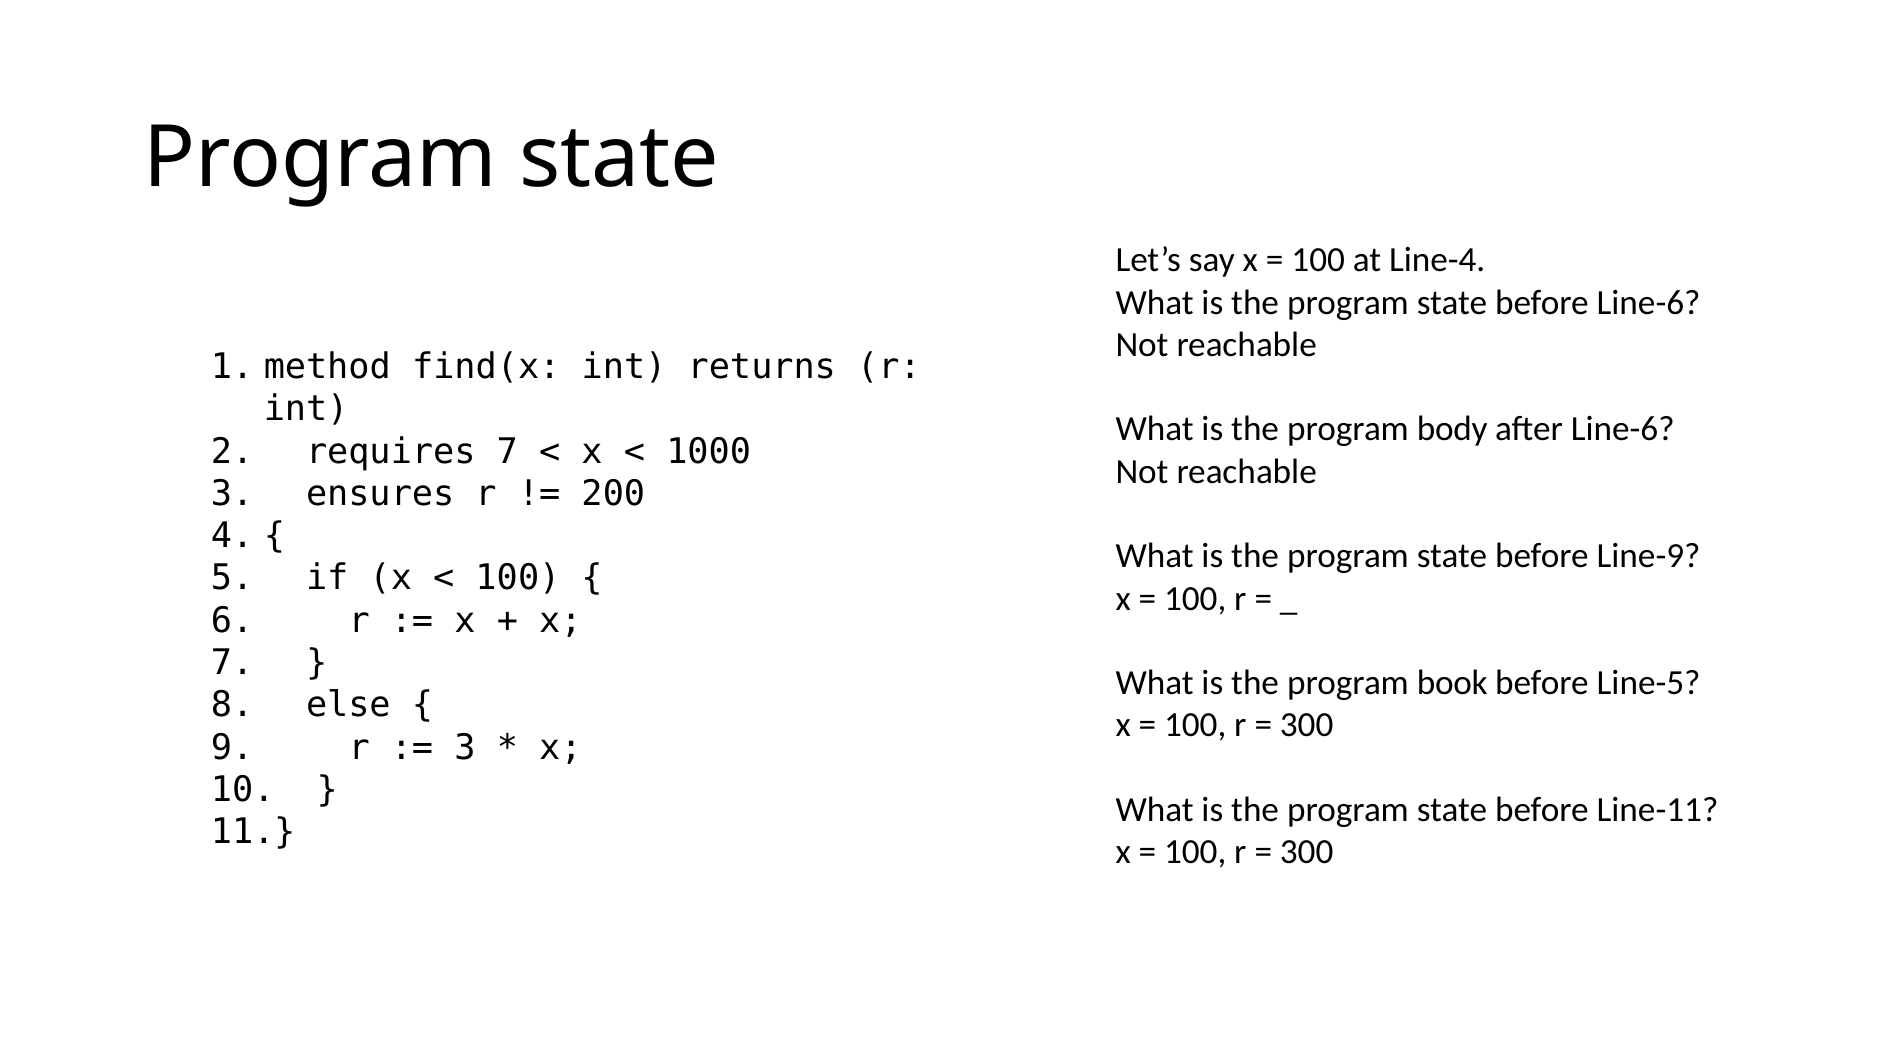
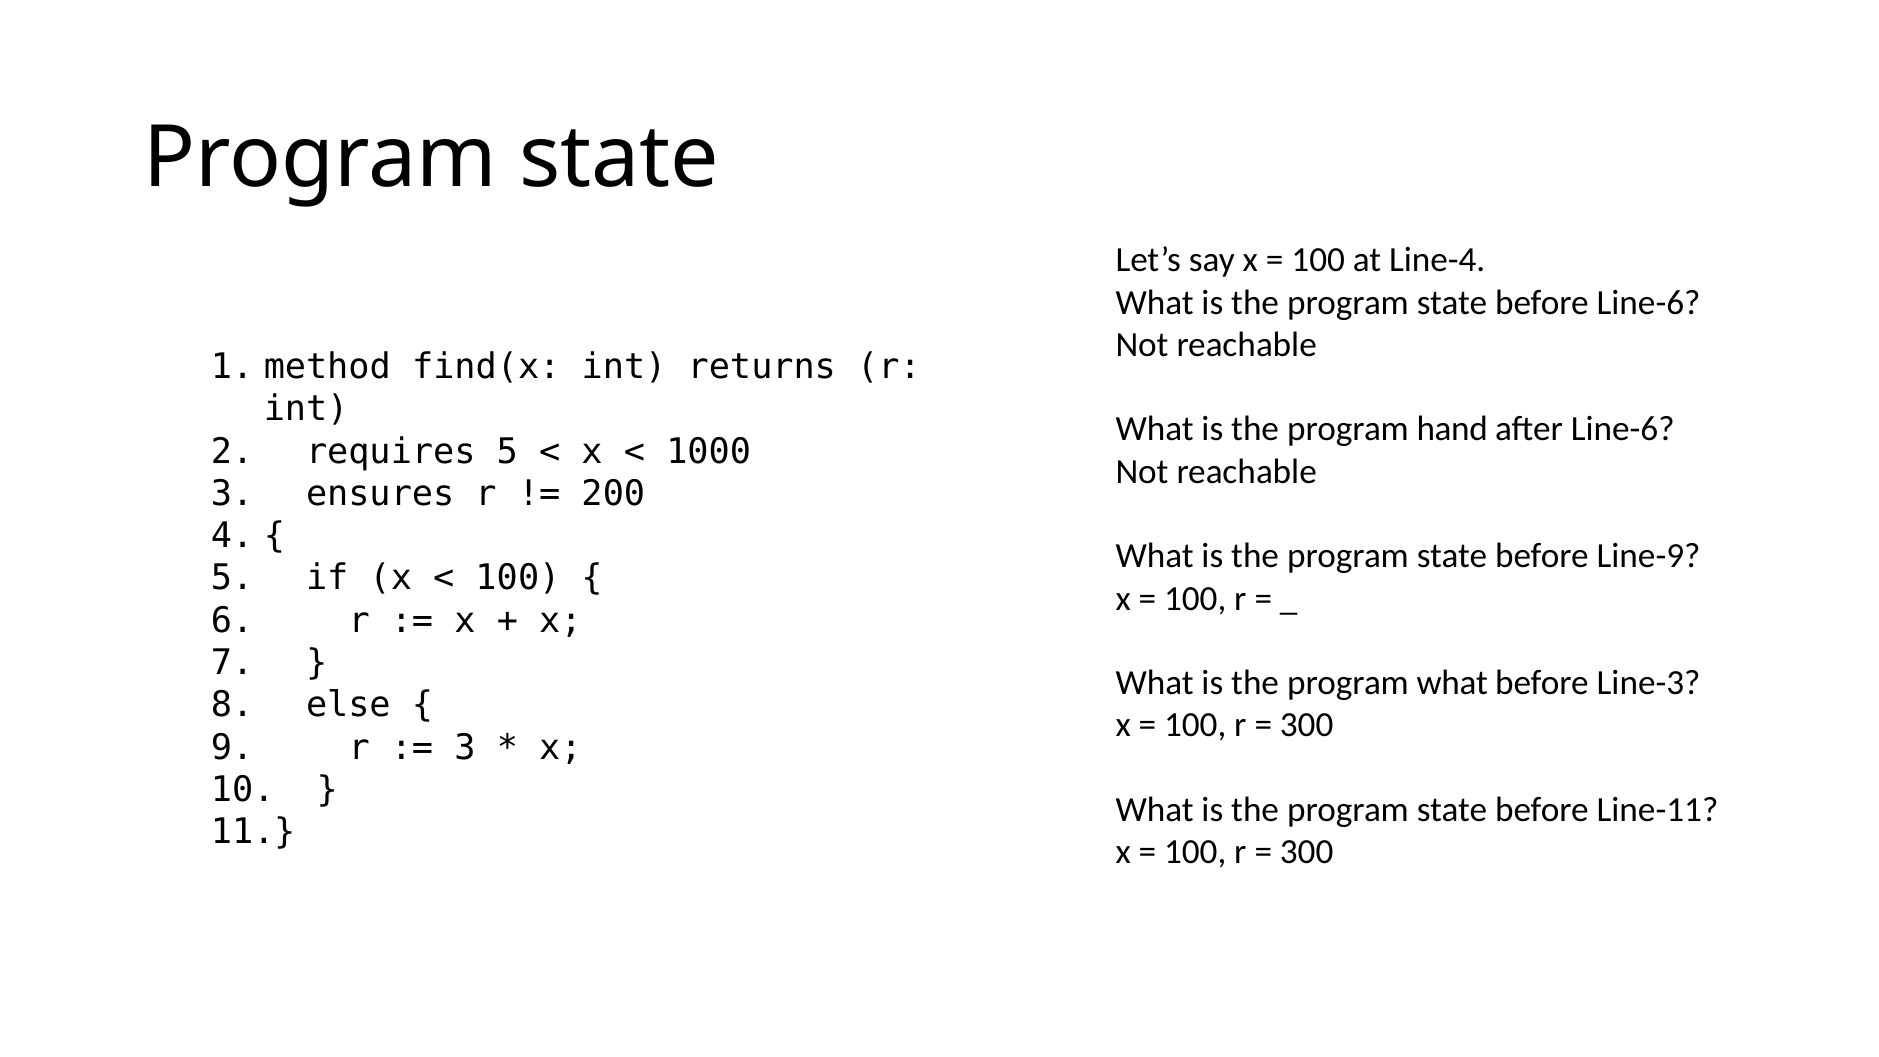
body: body -> hand
requires 7: 7 -> 5
program book: book -> what
Line-5: Line-5 -> Line-3
